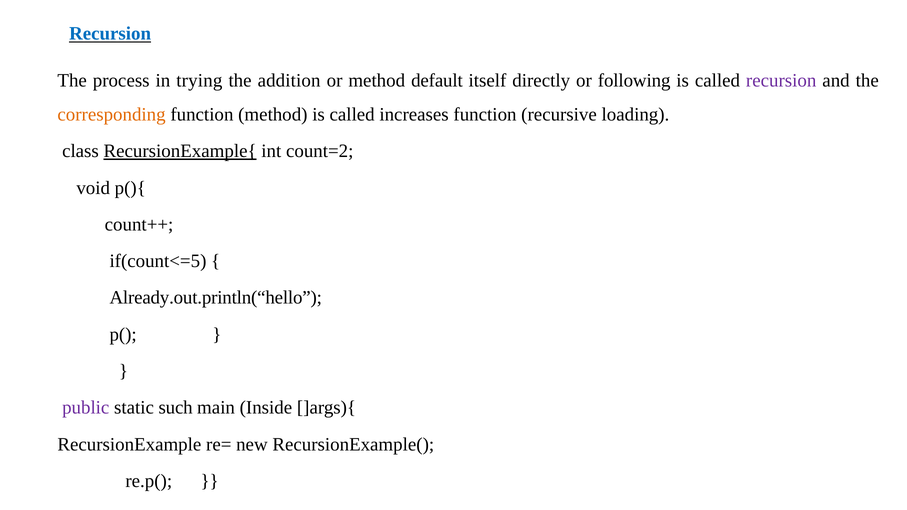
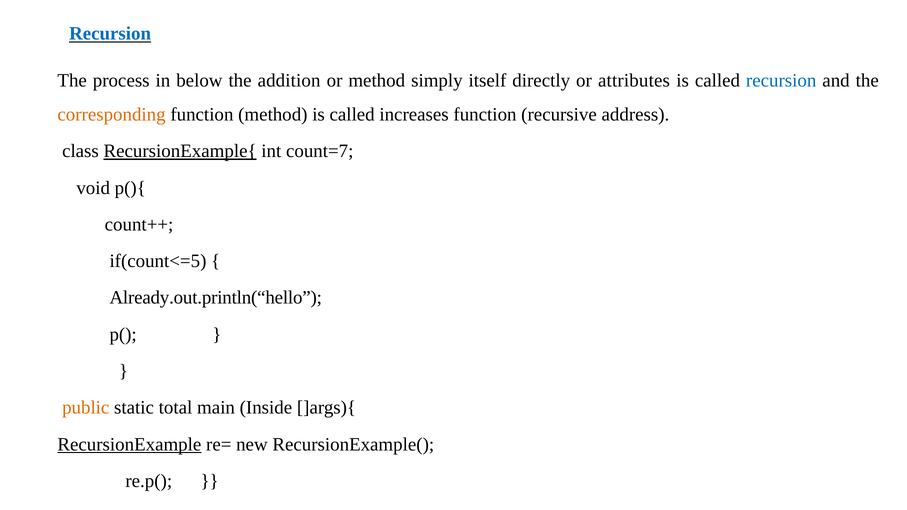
trying: trying -> below
default: default -> simply
following: following -> attributes
recursion at (781, 81) colour: purple -> blue
loading: loading -> address
count=2: count=2 -> count=7
public colour: purple -> orange
such: such -> total
RecursionExample underline: none -> present
